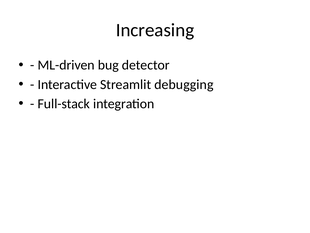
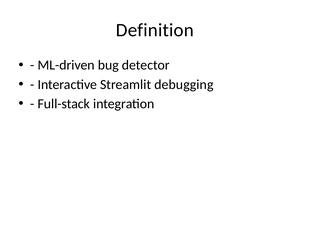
Increasing: Increasing -> Definition
